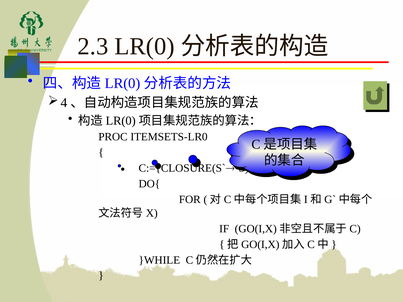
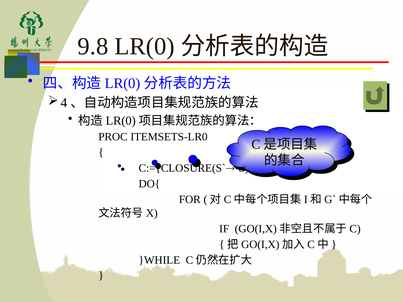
2.3: 2.3 -> 9.8
